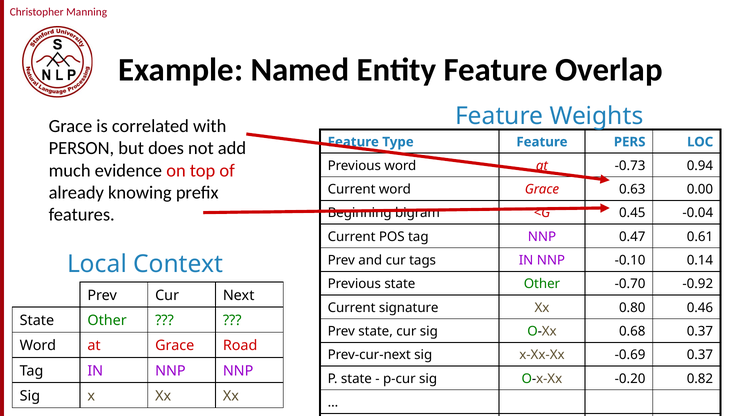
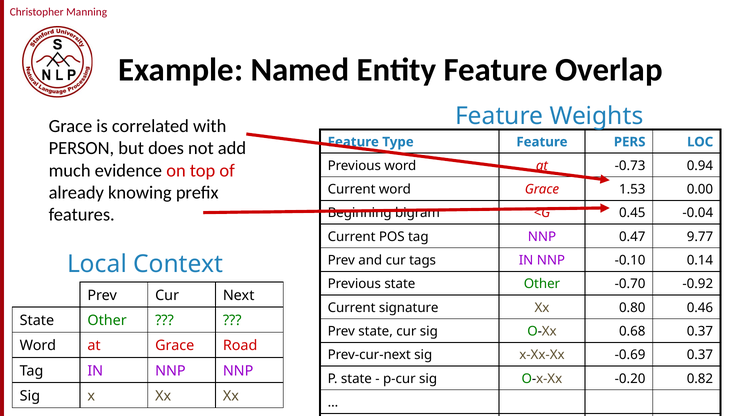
0.63: 0.63 -> 1.53
0.61: 0.61 -> 9.77
